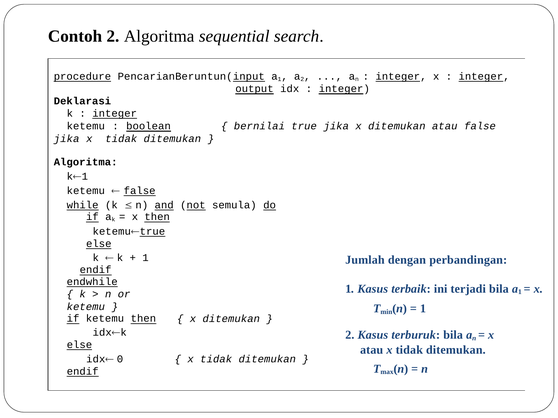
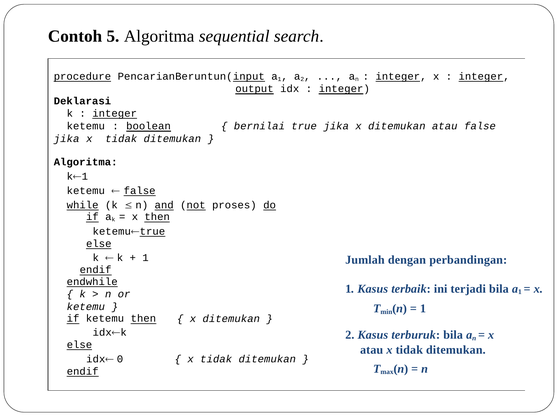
Contoh 2: 2 -> 5
semula: semula -> proses
